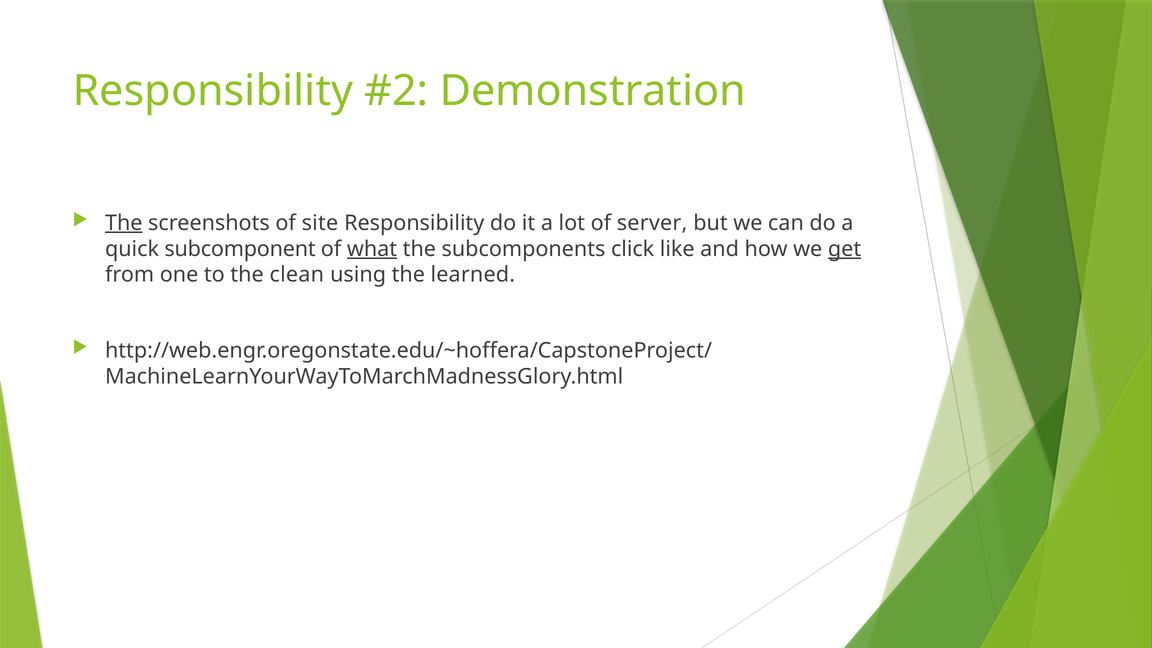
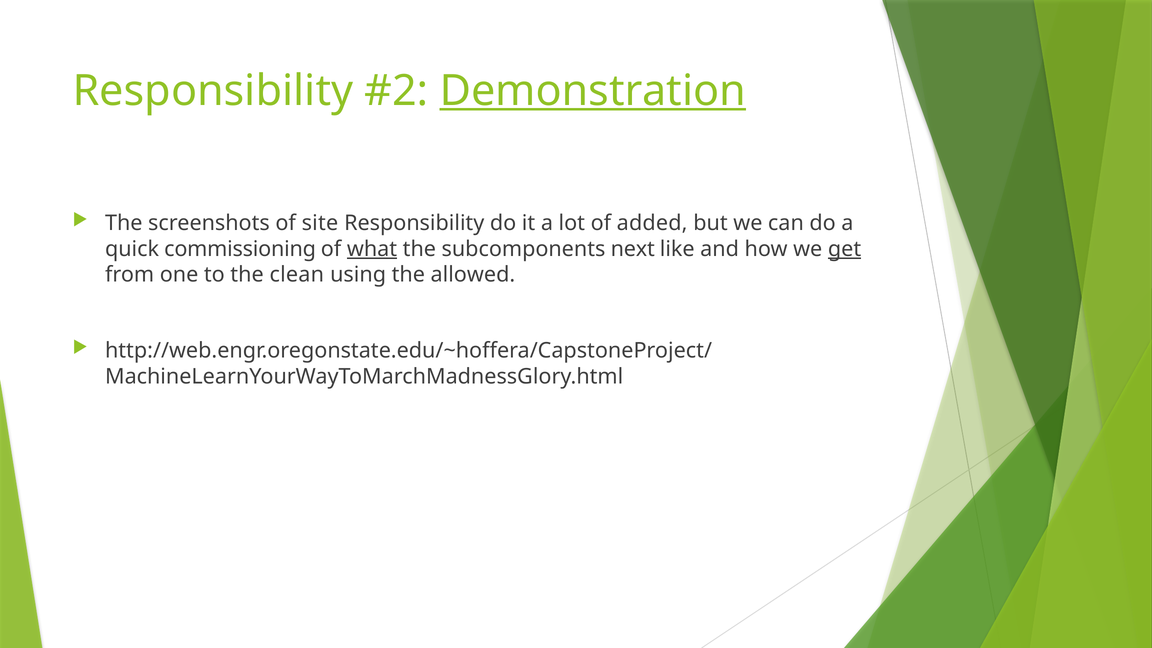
Demonstration underline: none -> present
The at (124, 223) underline: present -> none
server: server -> added
subcomponent: subcomponent -> commissioning
click: click -> next
learned: learned -> allowed
